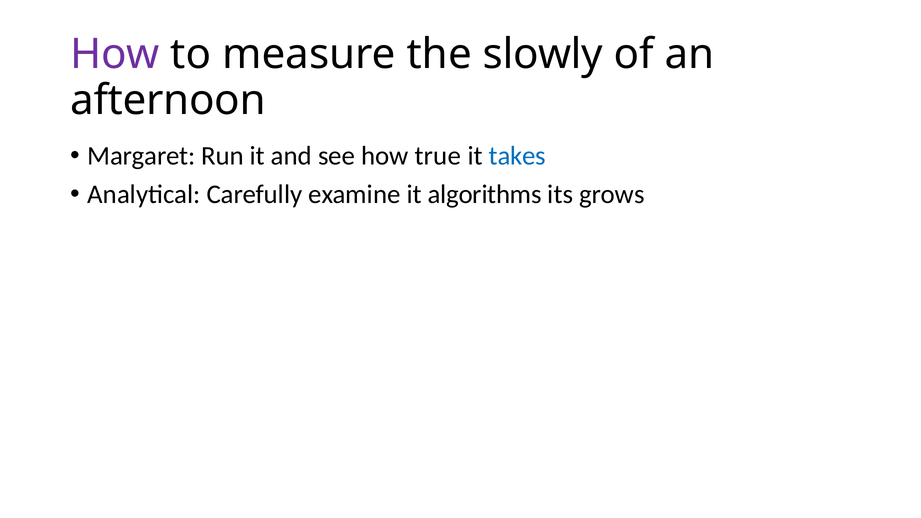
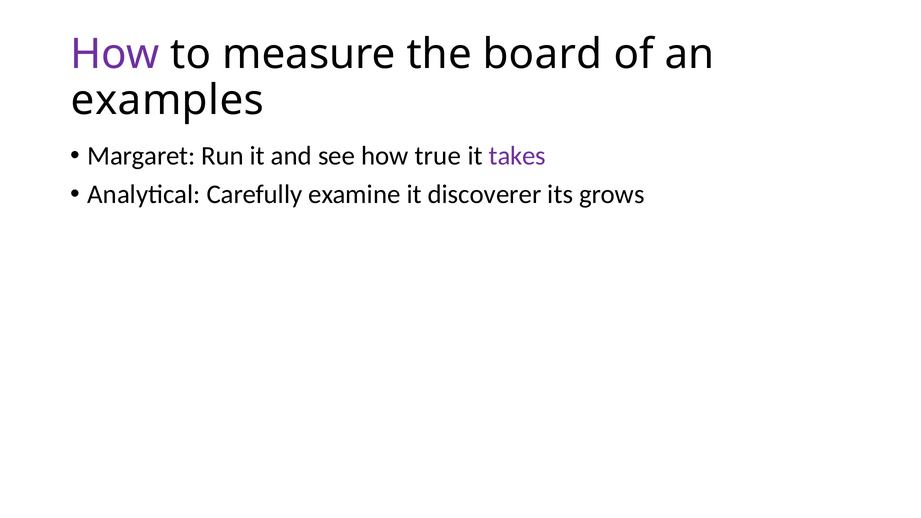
slowly: slowly -> board
afternoon: afternoon -> examples
takes colour: blue -> purple
algorithms: algorithms -> discoverer
